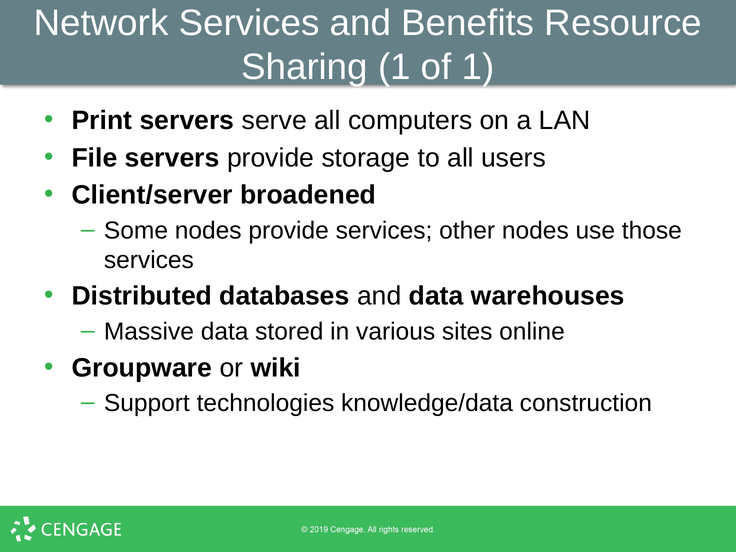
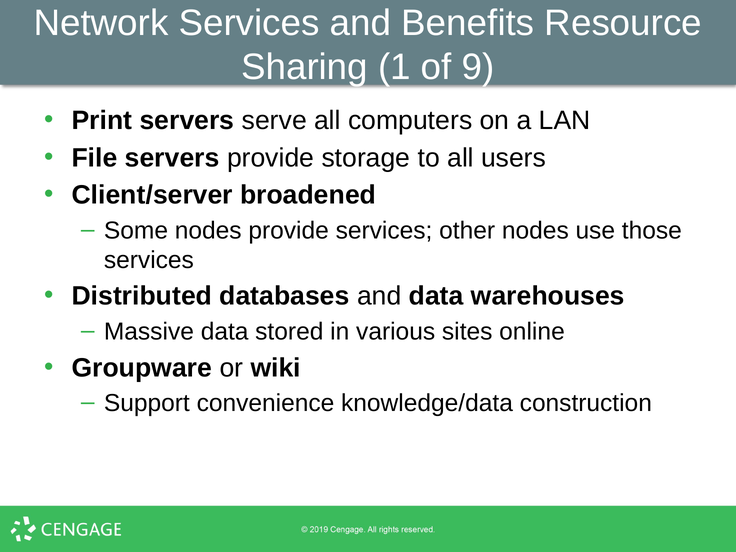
of 1: 1 -> 9
technologies: technologies -> convenience
